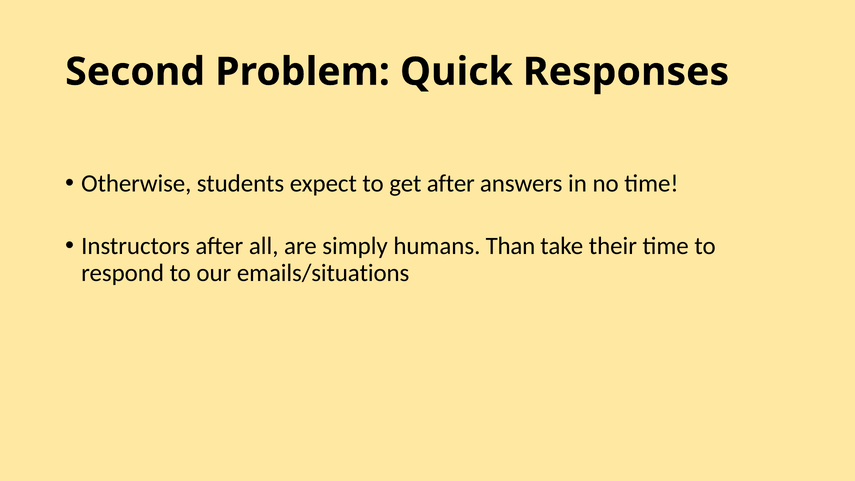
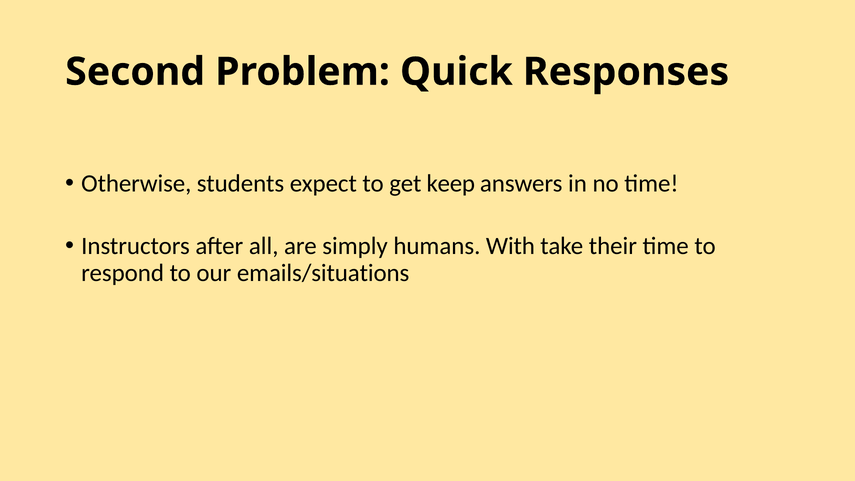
get after: after -> keep
Than: Than -> With
